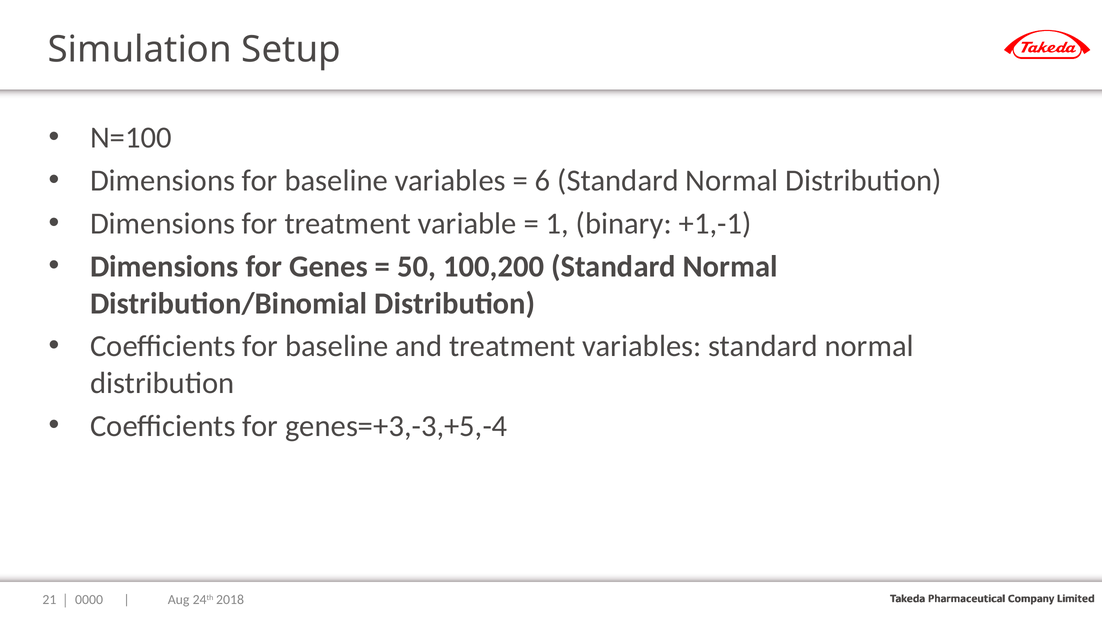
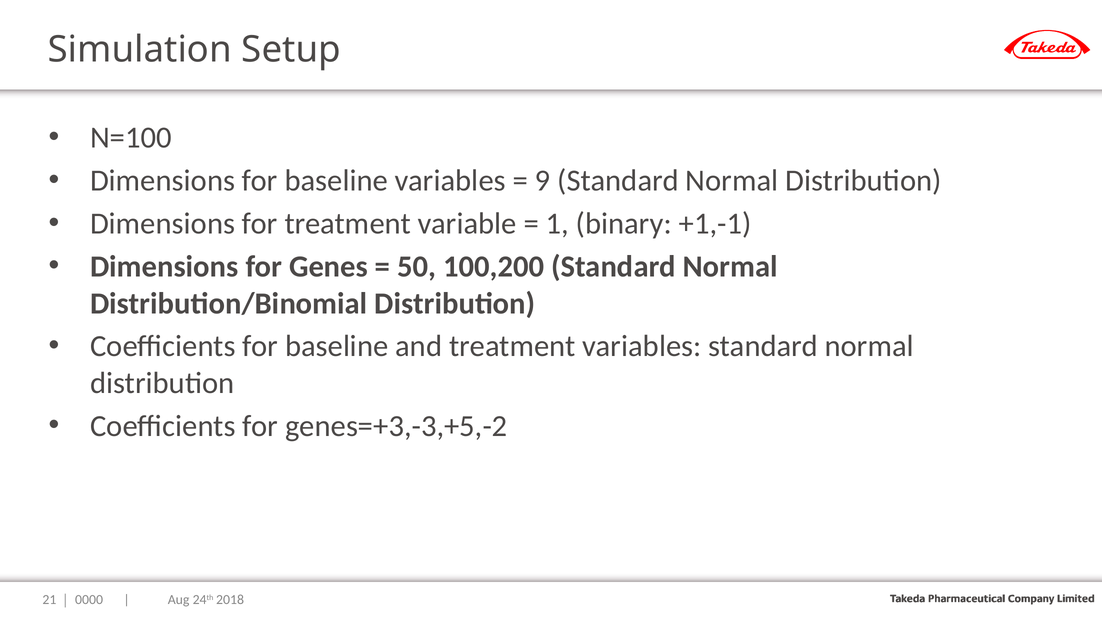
6: 6 -> 9
genes=+3,-3,+5,-4: genes=+3,-3,+5,-4 -> genes=+3,-3,+5,-2
